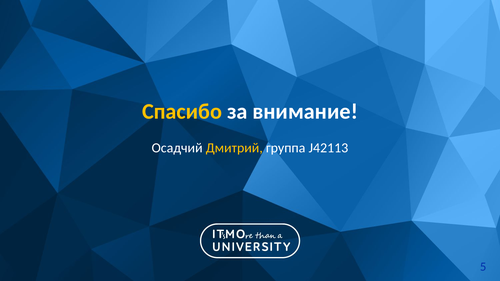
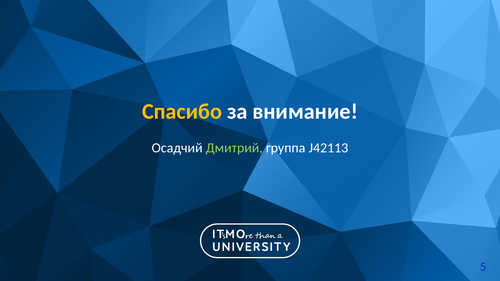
Дмитрий colour: yellow -> light green
